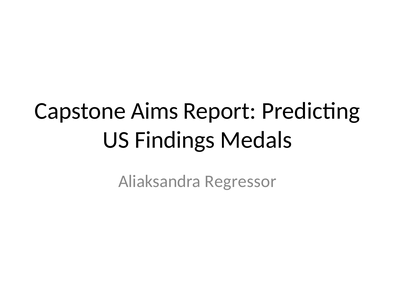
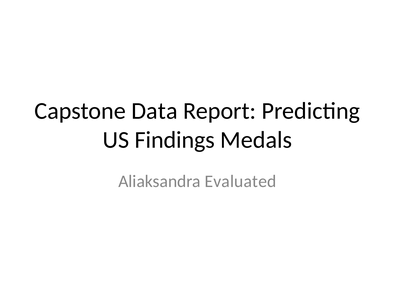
Aims: Aims -> Data
Regressor: Regressor -> Evaluated
